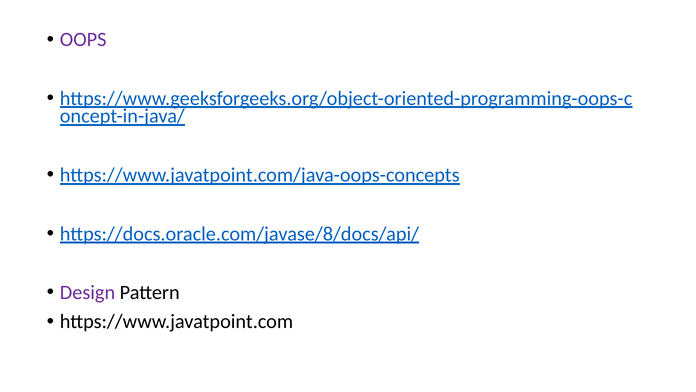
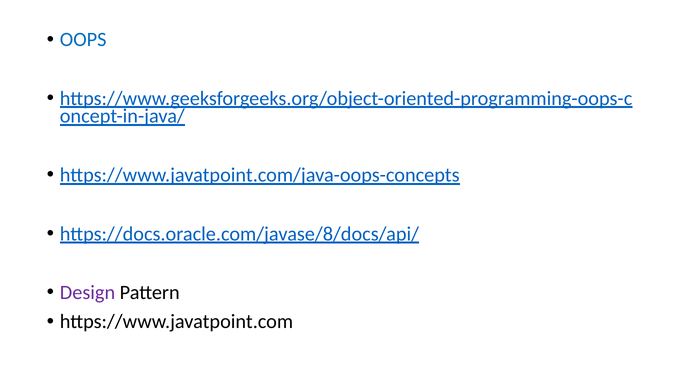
OOPS colour: purple -> blue
